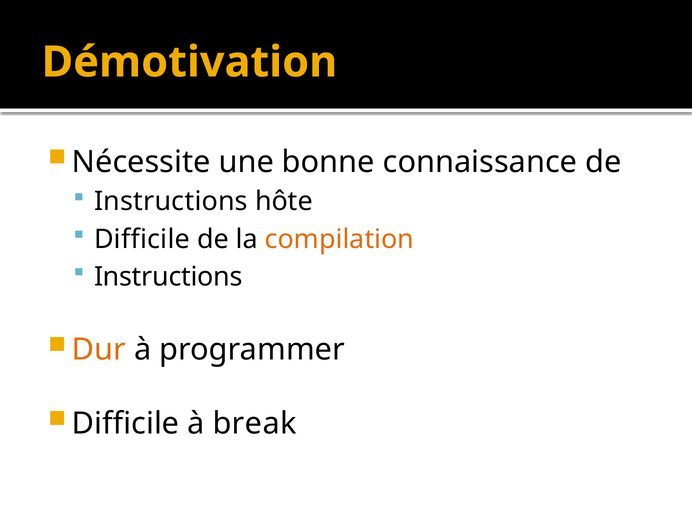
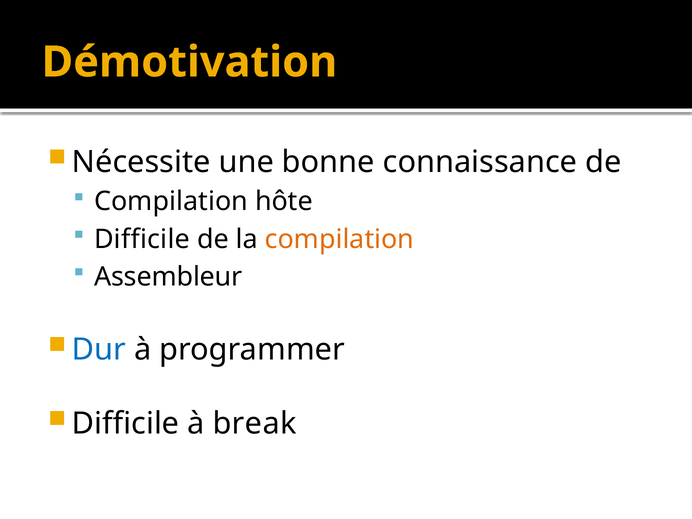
Instructions at (171, 202): Instructions -> Compilation
Instructions at (168, 277): Instructions -> Assembleur
Dur colour: orange -> blue
